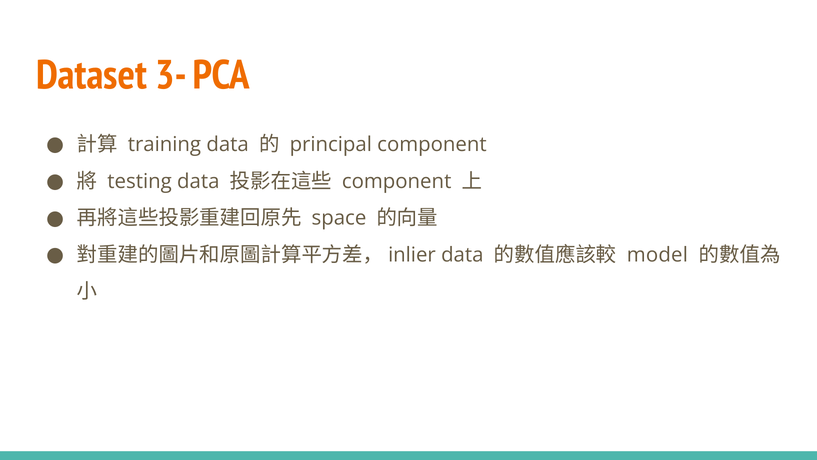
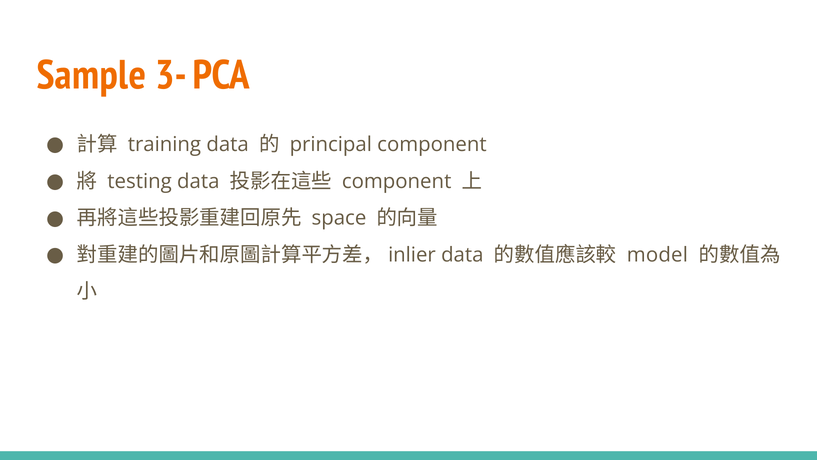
Dataset: Dataset -> Sample
